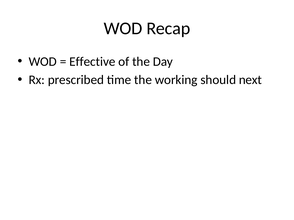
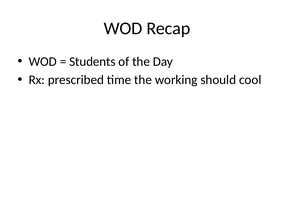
Effective: Effective -> Students
next: next -> cool
